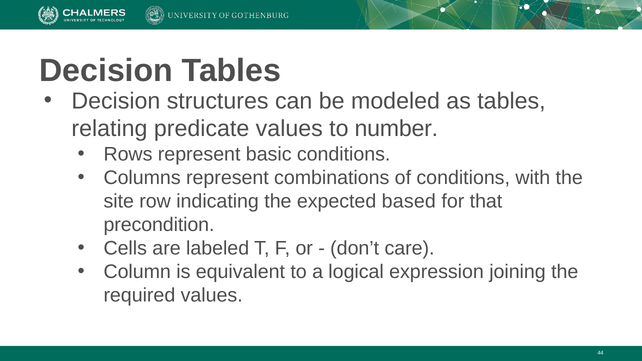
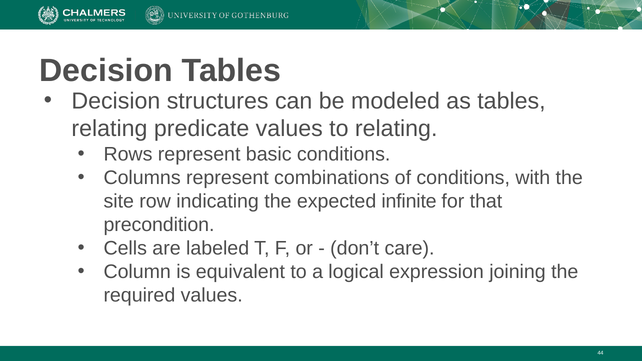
to number: number -> relating
based: based -> infinite
